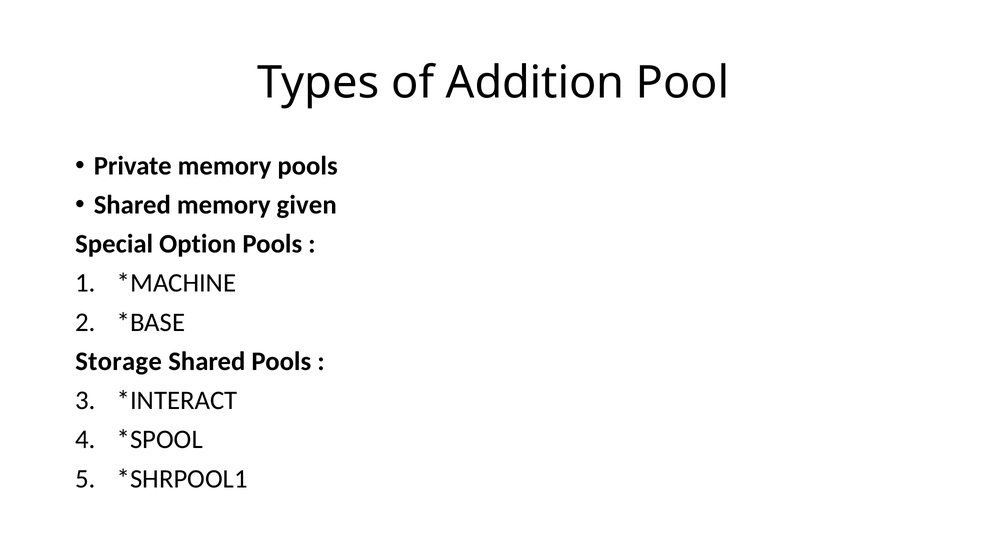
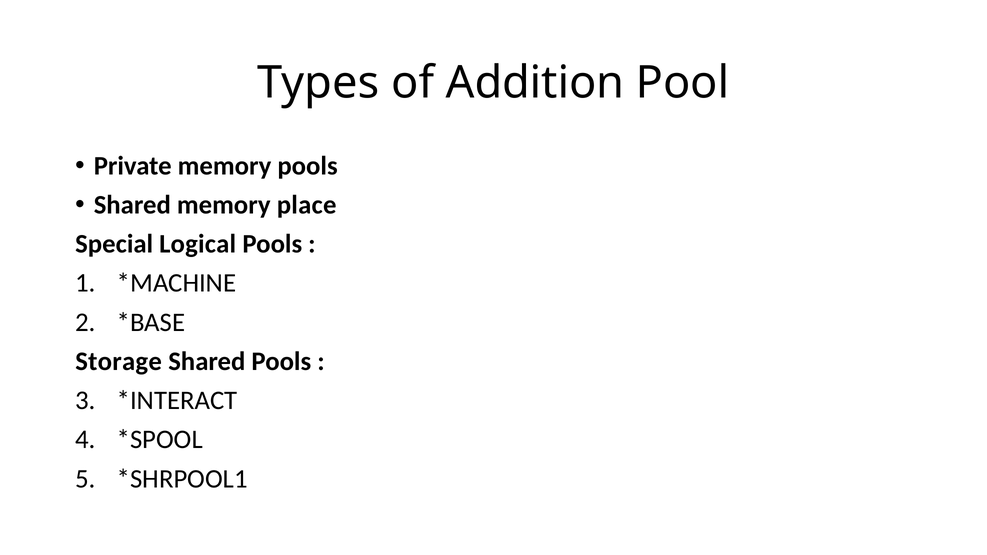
given: given -> place
Option: Option -> Logical
